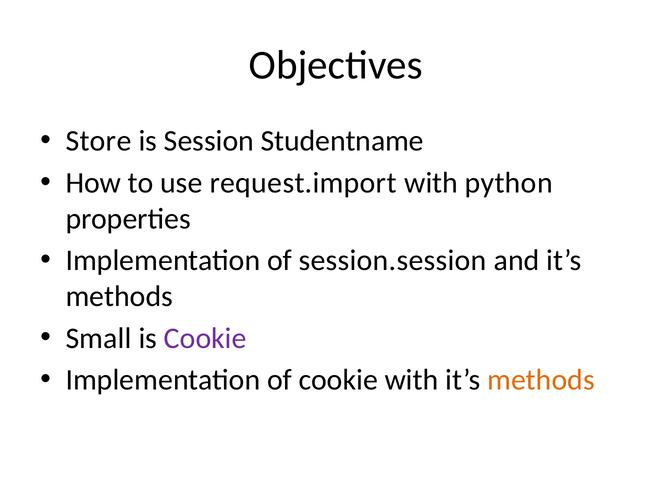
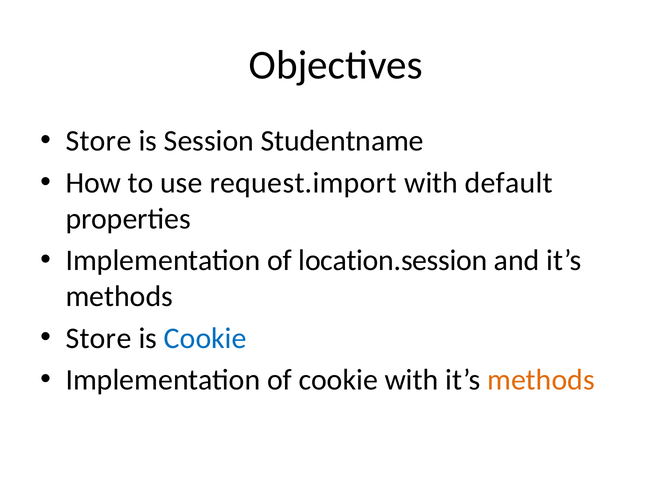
python: python -> default
session.session: session.session -> location.session
Small at (99, 338): Small -> Store
Cookie at (205, 338) colour: purple -> blue
